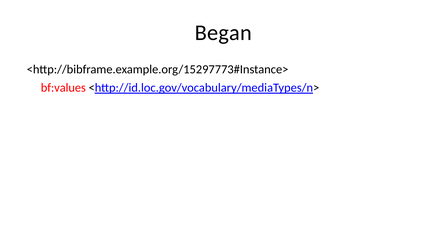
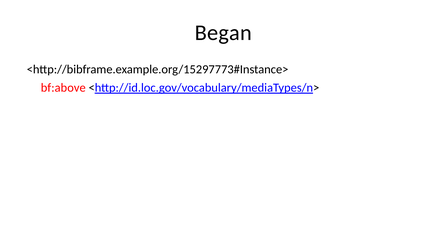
bf:values: bf:values -> bf:above
